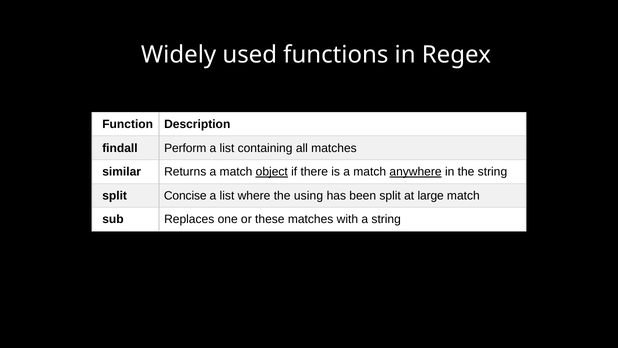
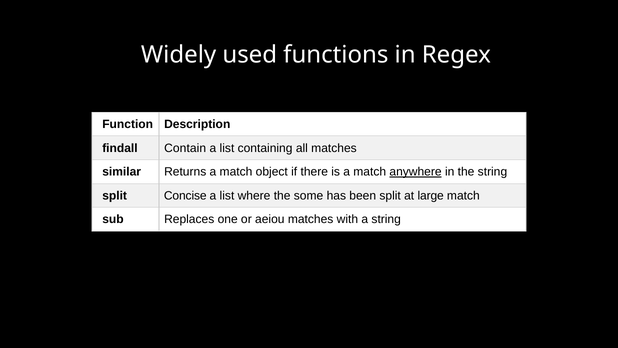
Perform: Perform -> Contain
object underline: present -> none
using: using -> some
these: these -> aeiou
